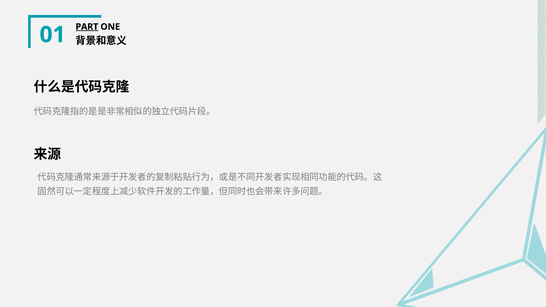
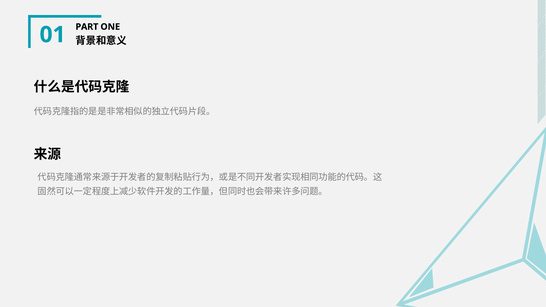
PART underline: present -> none
